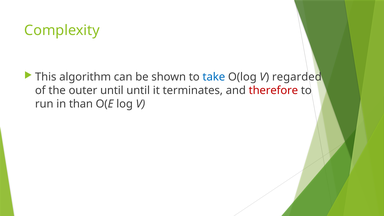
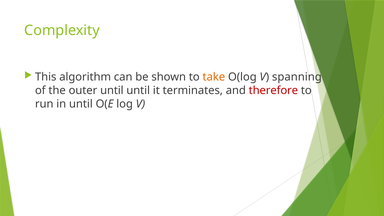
take colour: blue -> orange
regarded: regarded -> spanning
in than: than -> until
